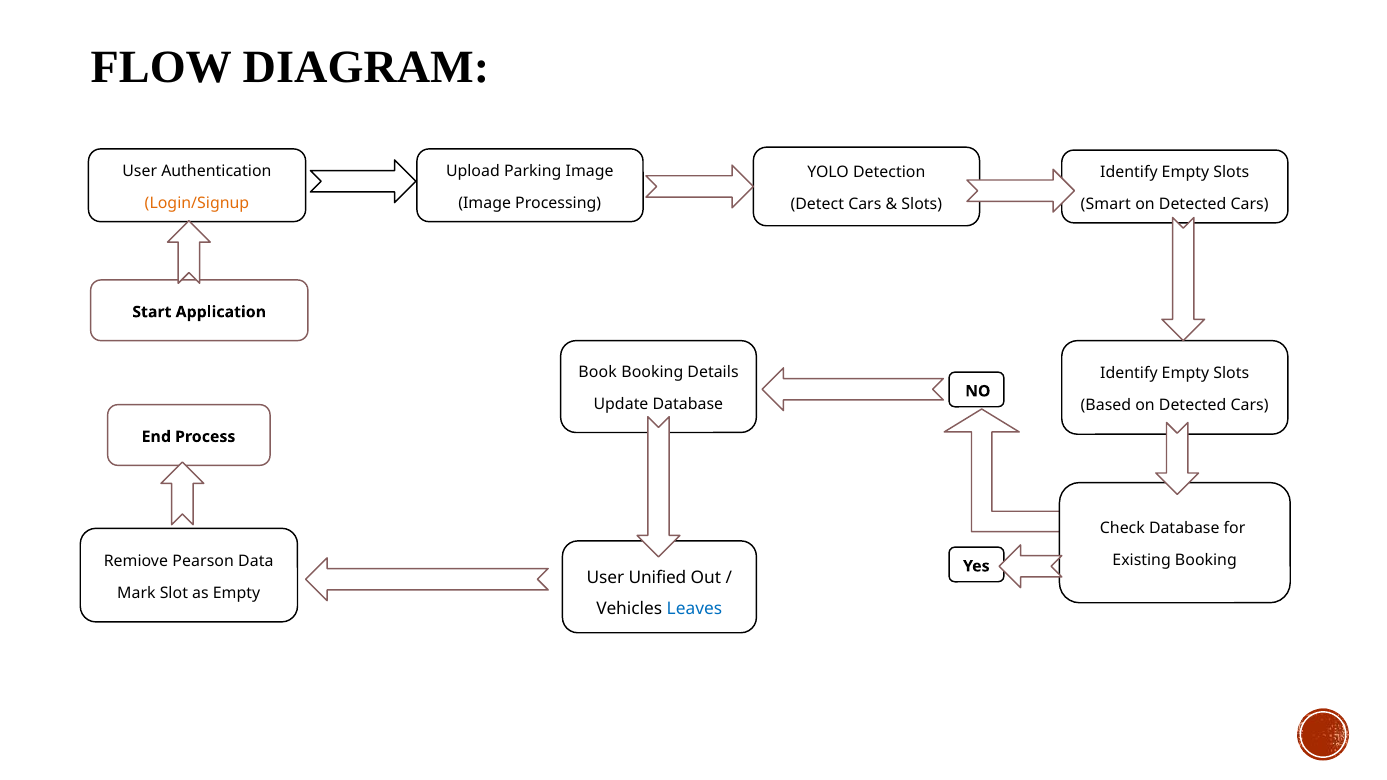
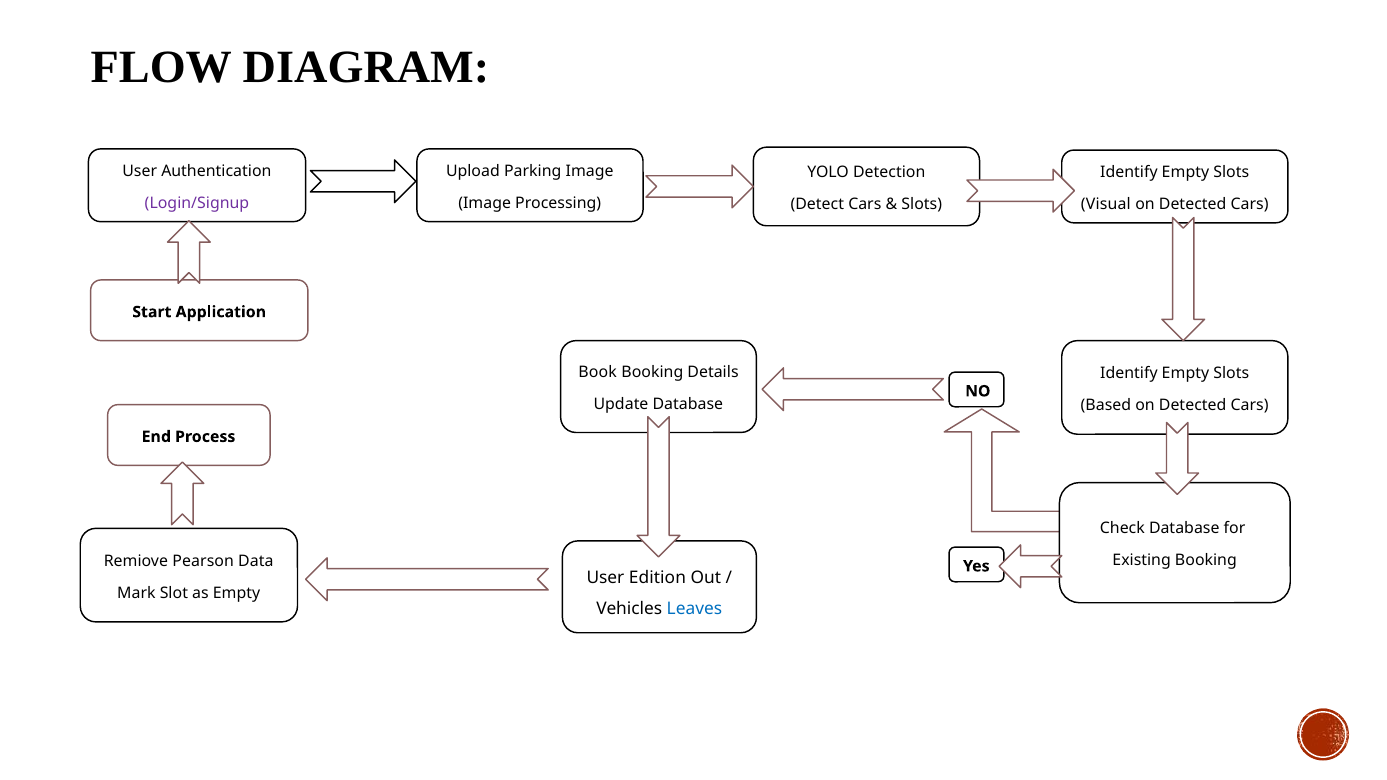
Login/Signup colour: orange -> purple
Smart: Smart -> Visual
Unified: Unified -> Edition
